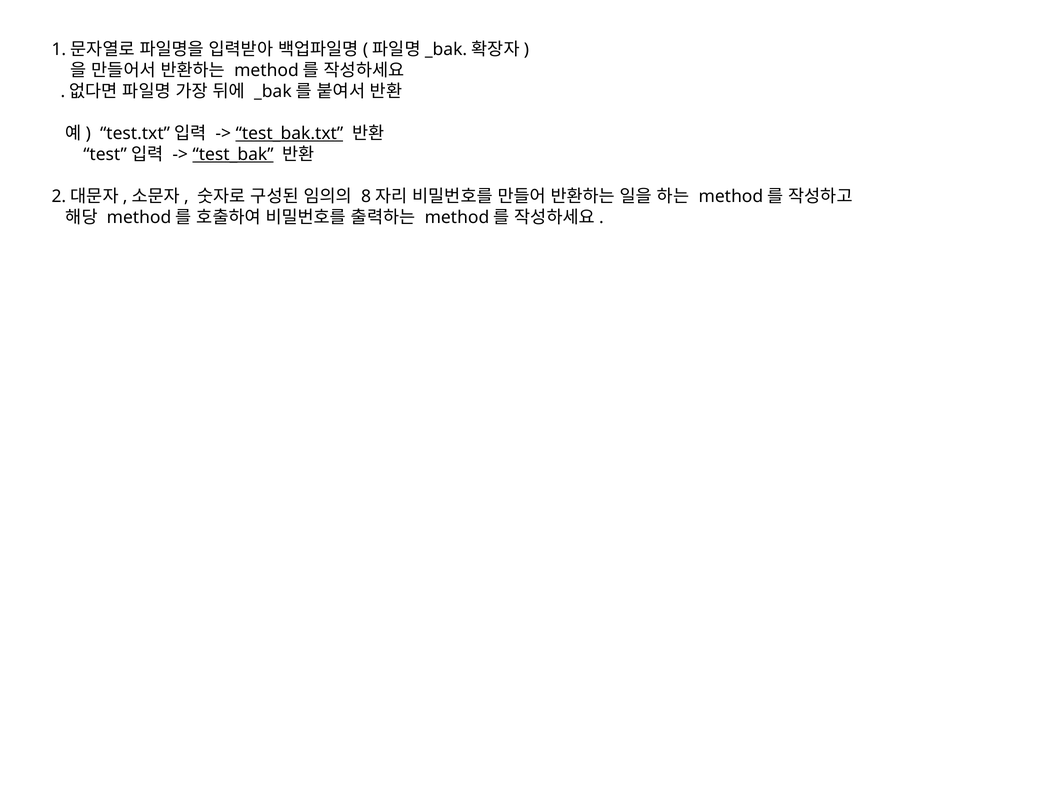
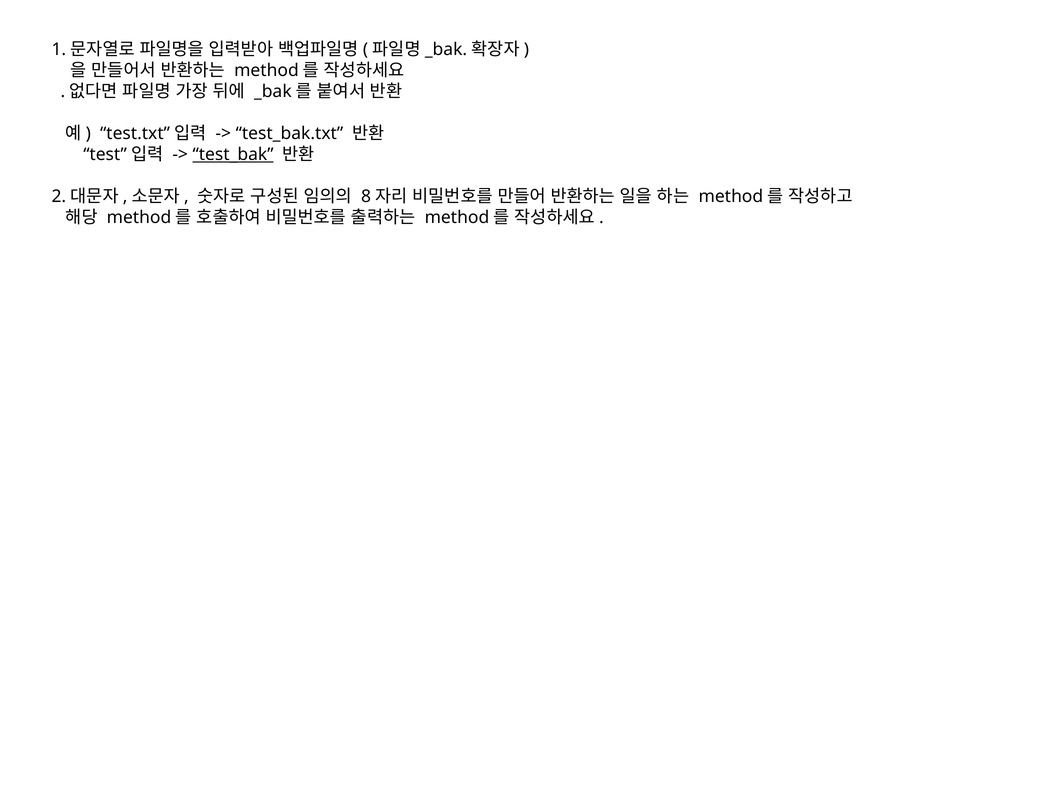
test_bak.txt underline: present -> none
